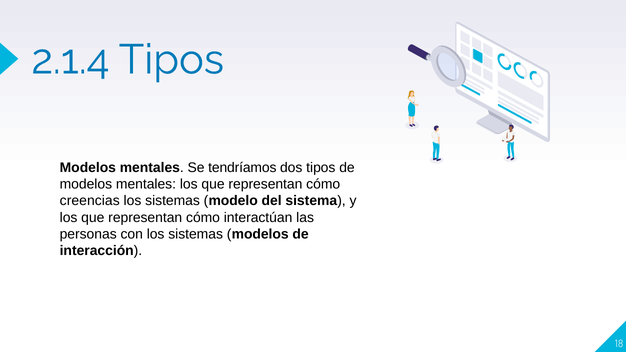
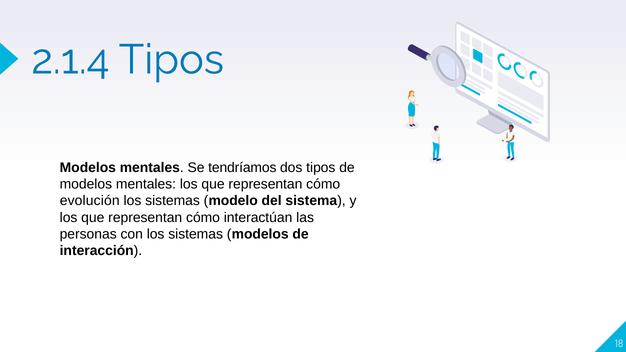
creencias: creencias -> evolución
